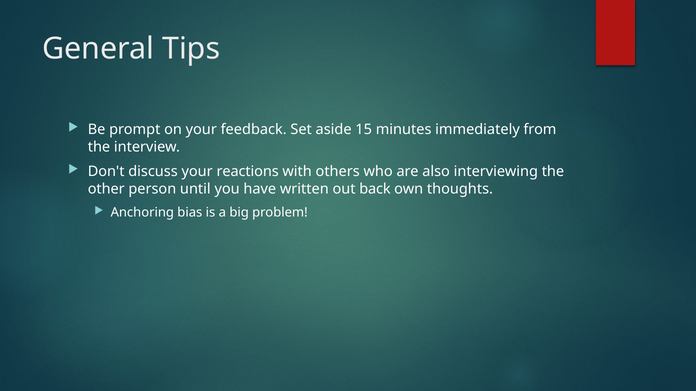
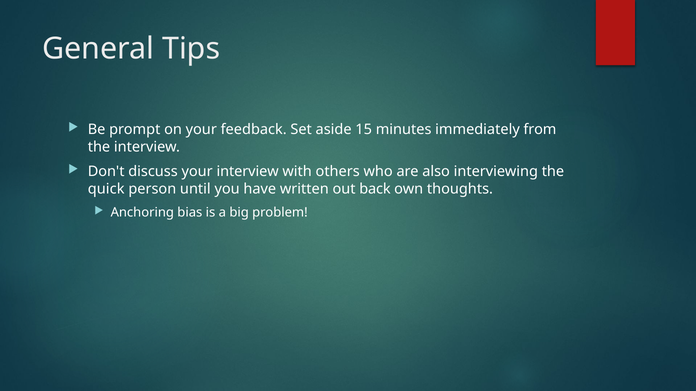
your reactions: reactions -> interview
other: other -> quick
